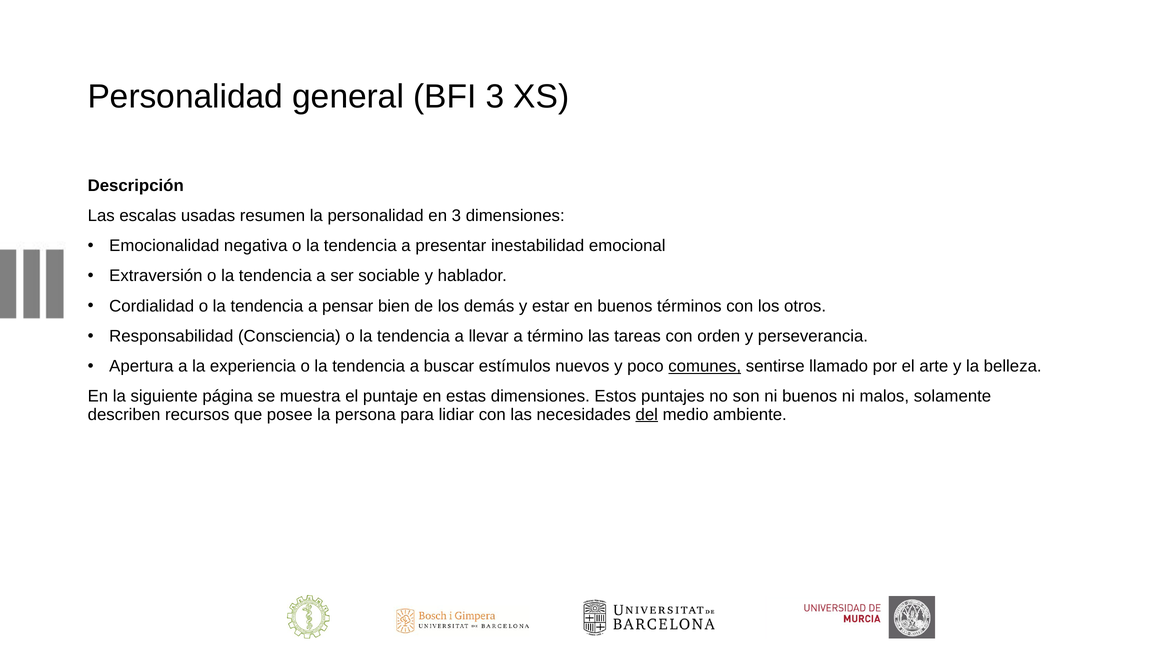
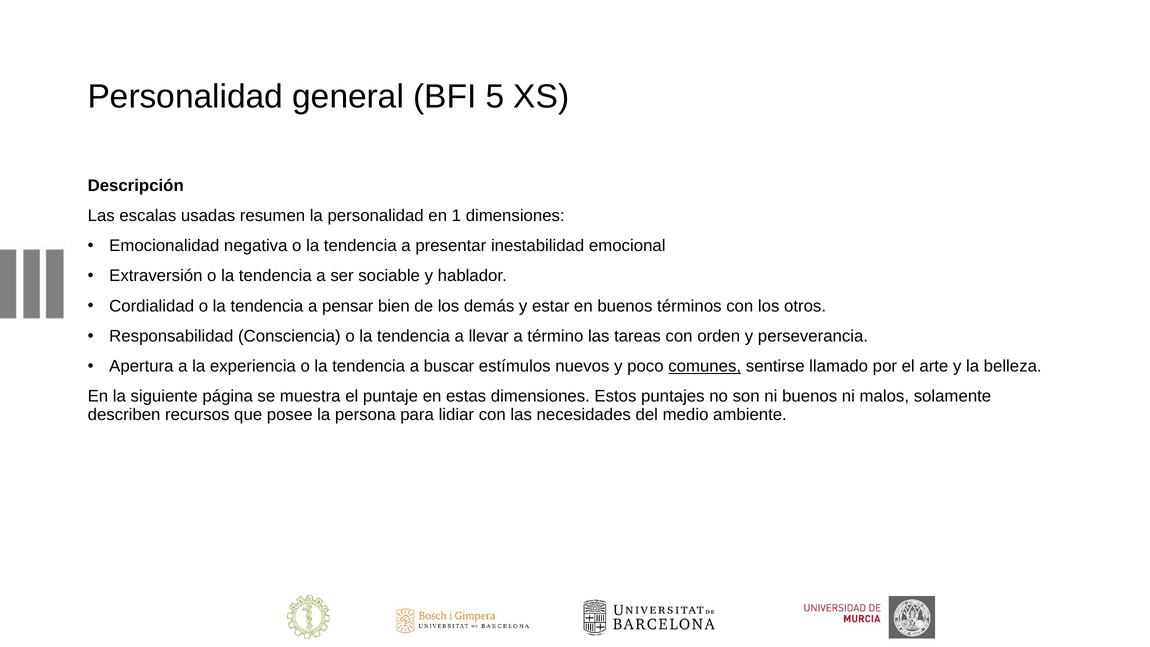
BFI 3: 3 -> 5
en 3: 3 -> 1
del underline: present -> none
